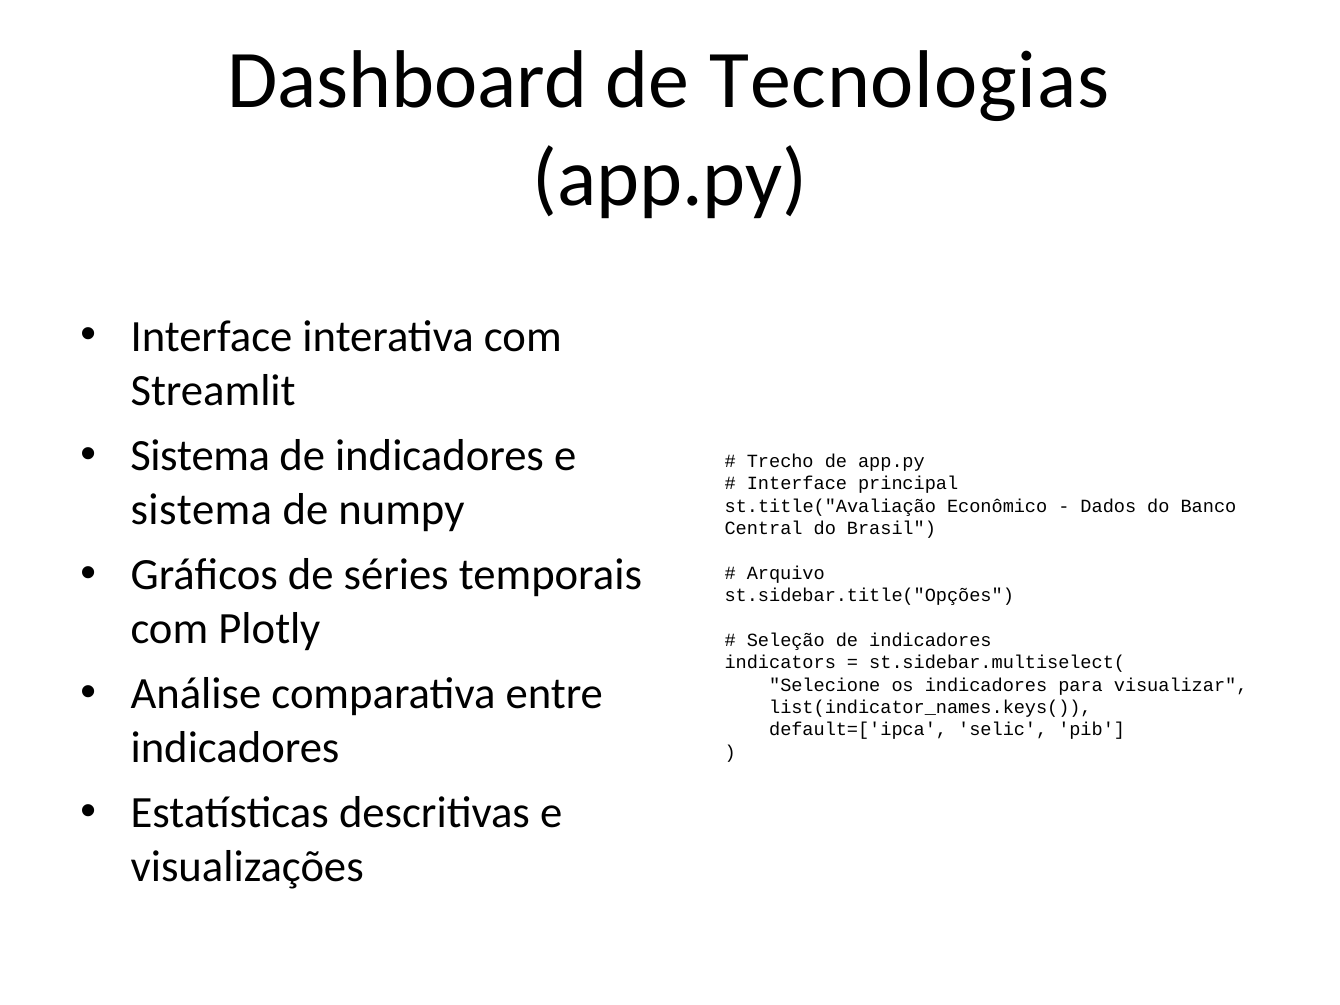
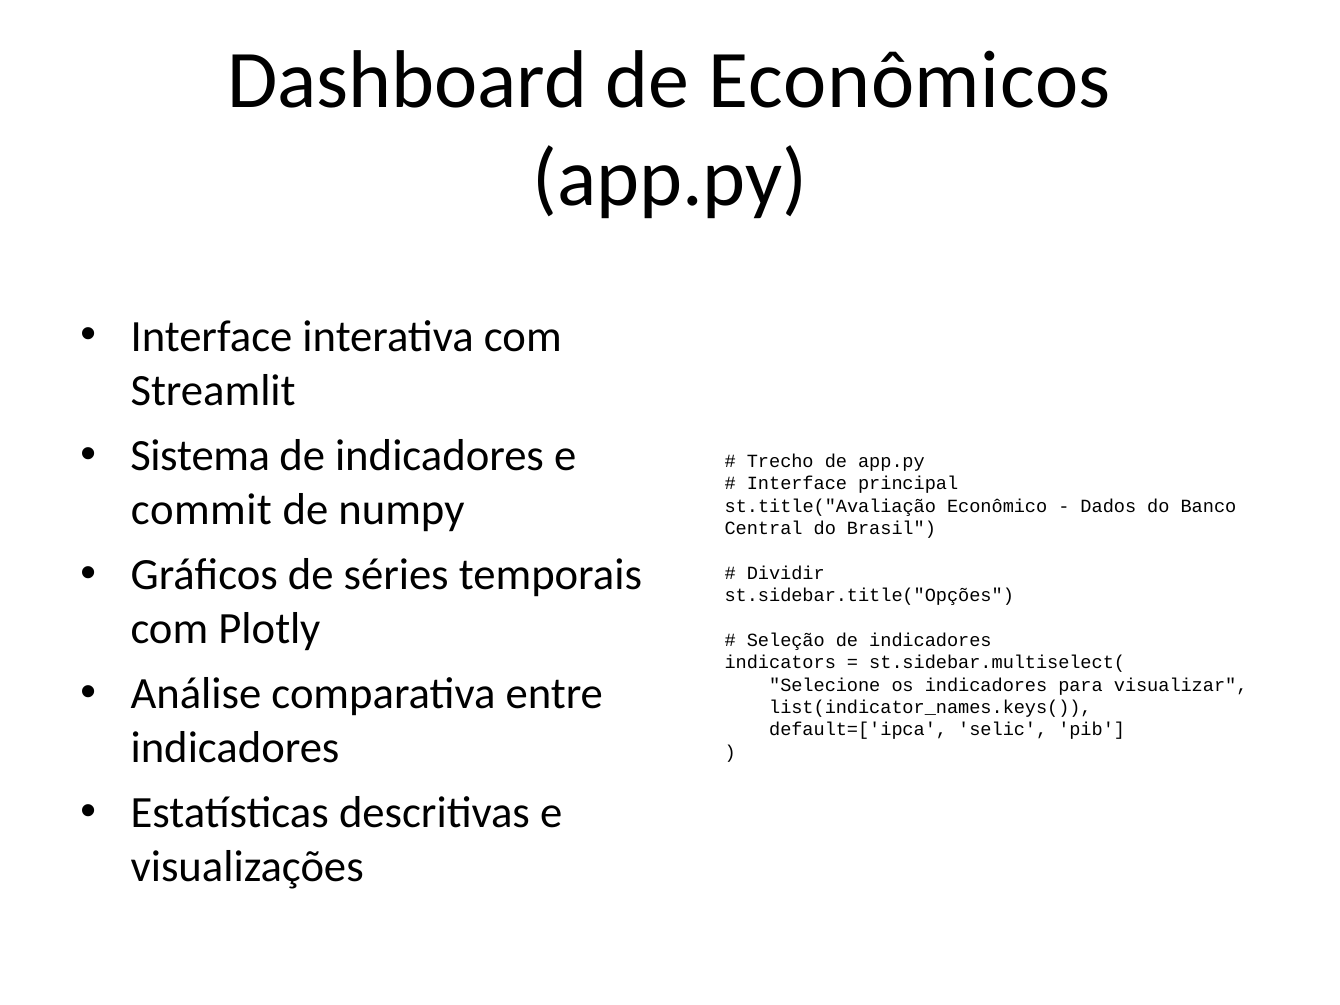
Tecnologias: Tecnologias -> Econômicos
sistema at (201, 509): sistema -> commit
Arquivo: Arquivo -> Dividir
